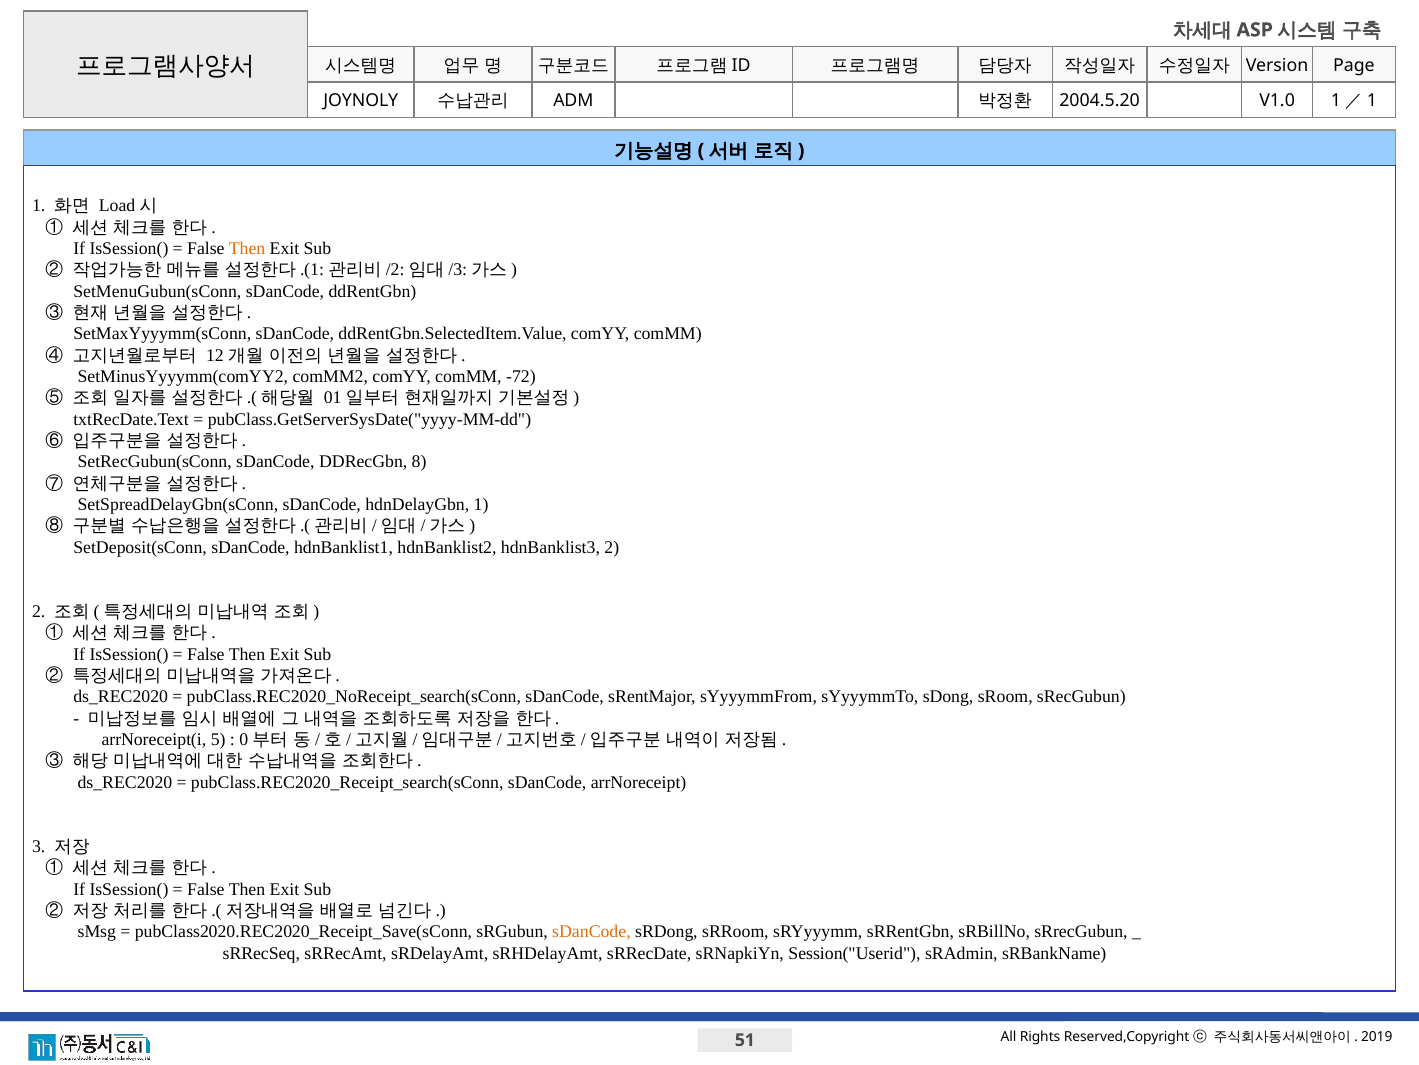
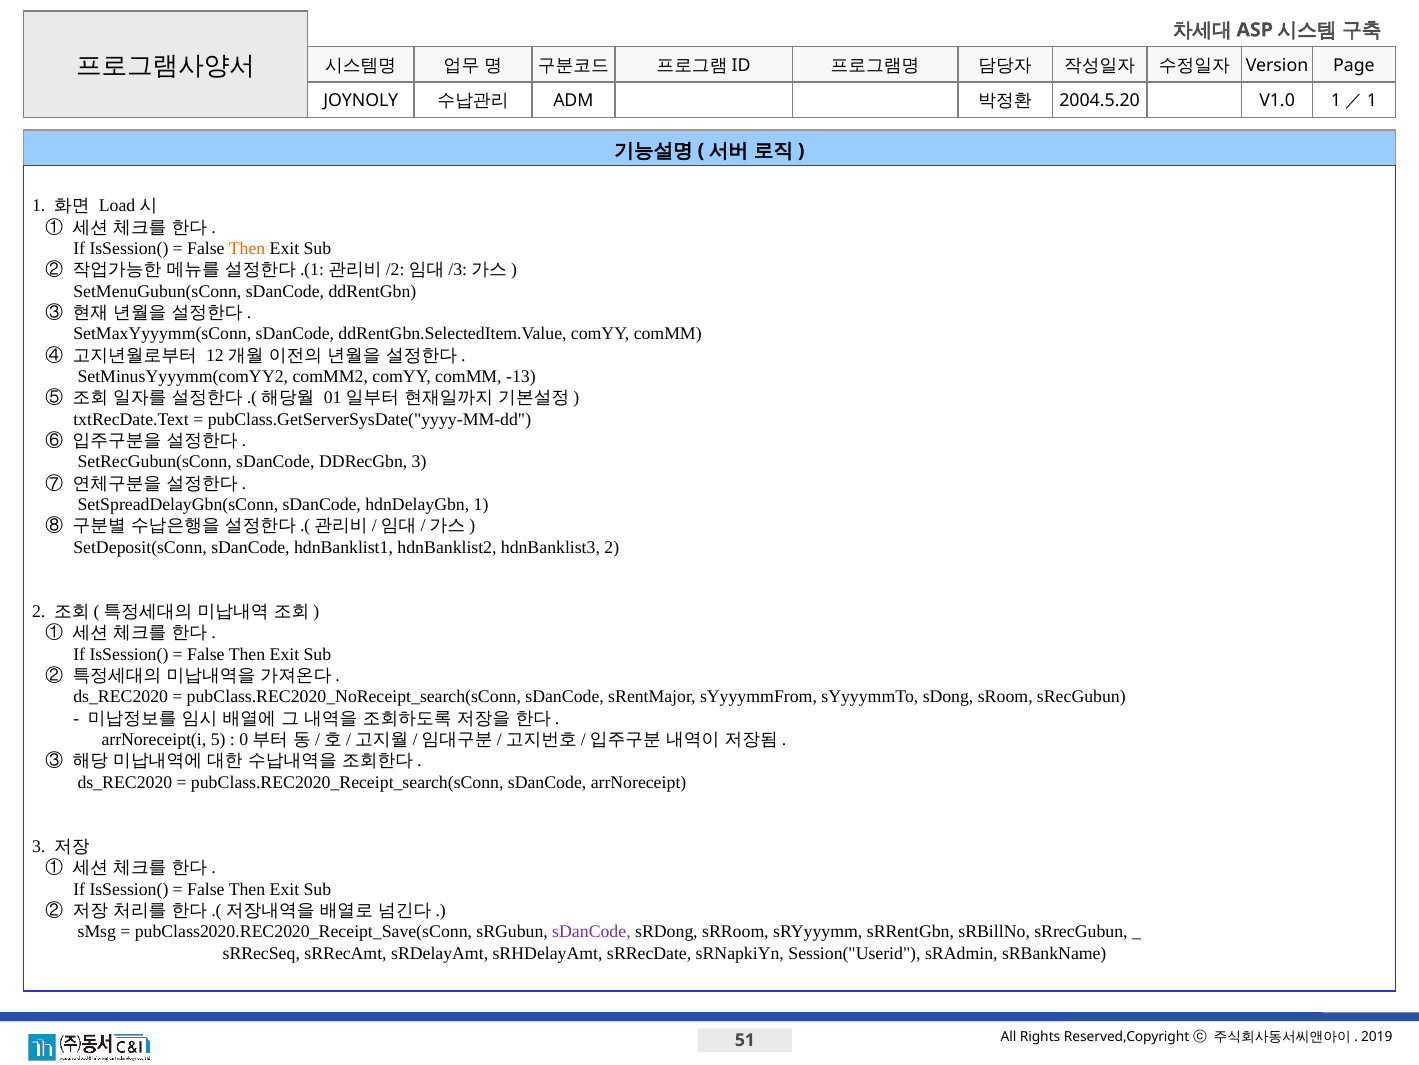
-72: -72 -> -13
DDRecGbn 8: 8 -> 3
sDanCode at (591, 931) colour: orange -> purple
